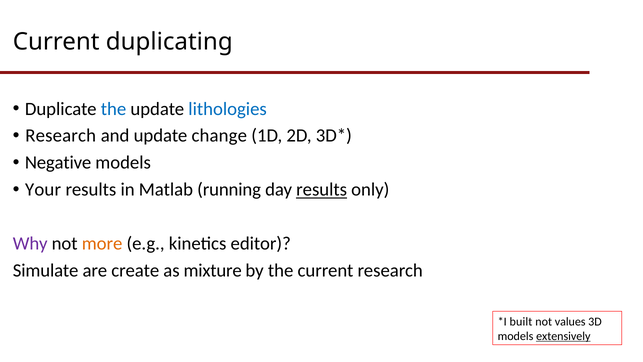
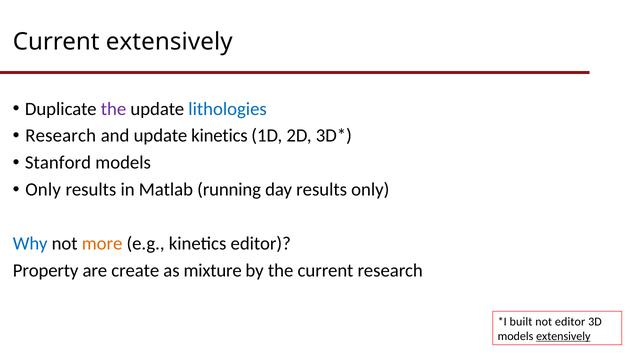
Current duplicating: duplicating -> extensively
the at (114, 109) colour: blue -> purple
update change: change -> kinetics
Negative: Negative -> Stanford
Your at (43, 190): Your -> Only
results at (322, 190) underline: present -> none
Why colour: purple -> blue
Simulate: Simulate -> Property
not values: values -> editor
